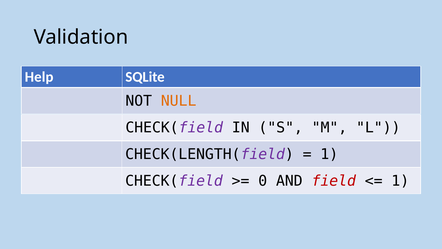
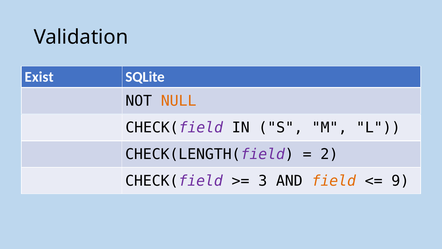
Help: Help -> Exist
1 at (329, 154): 1 -> 2
0: 0 -> 3
field colour: red -> orange
1 at (400, 181): 1 -> 9
